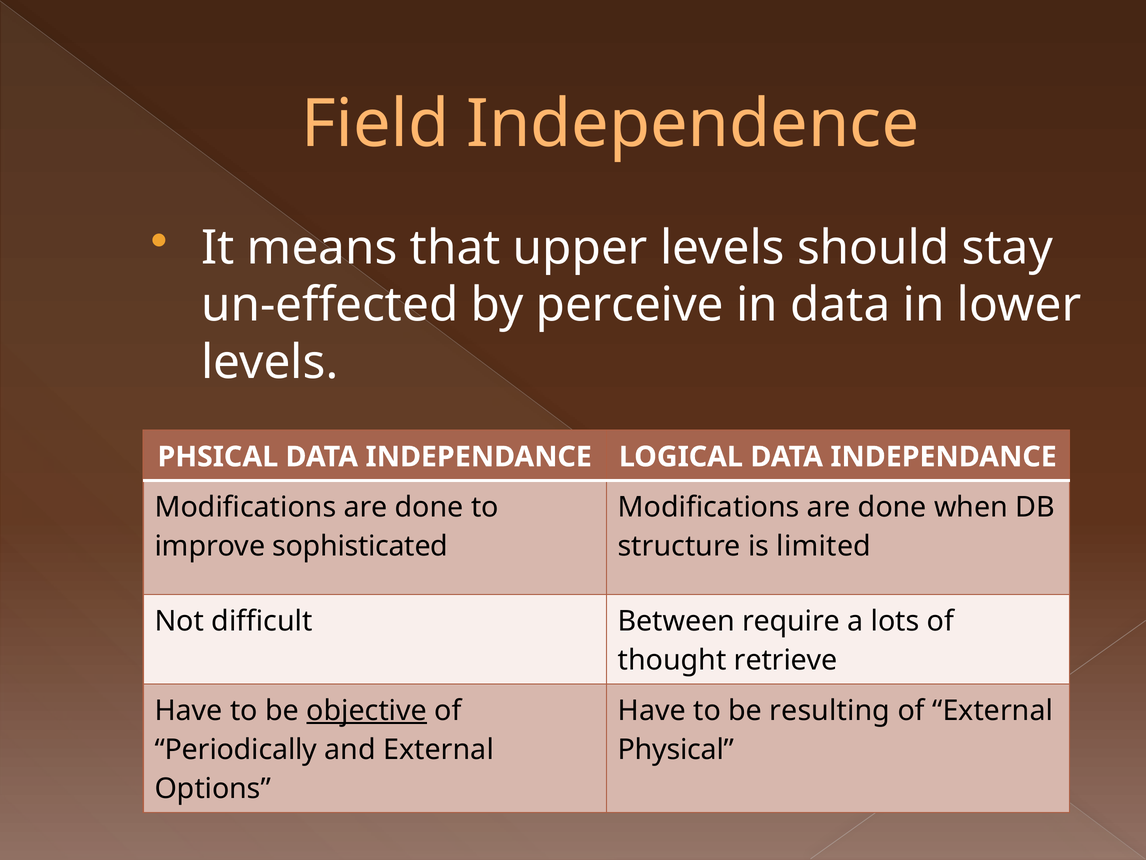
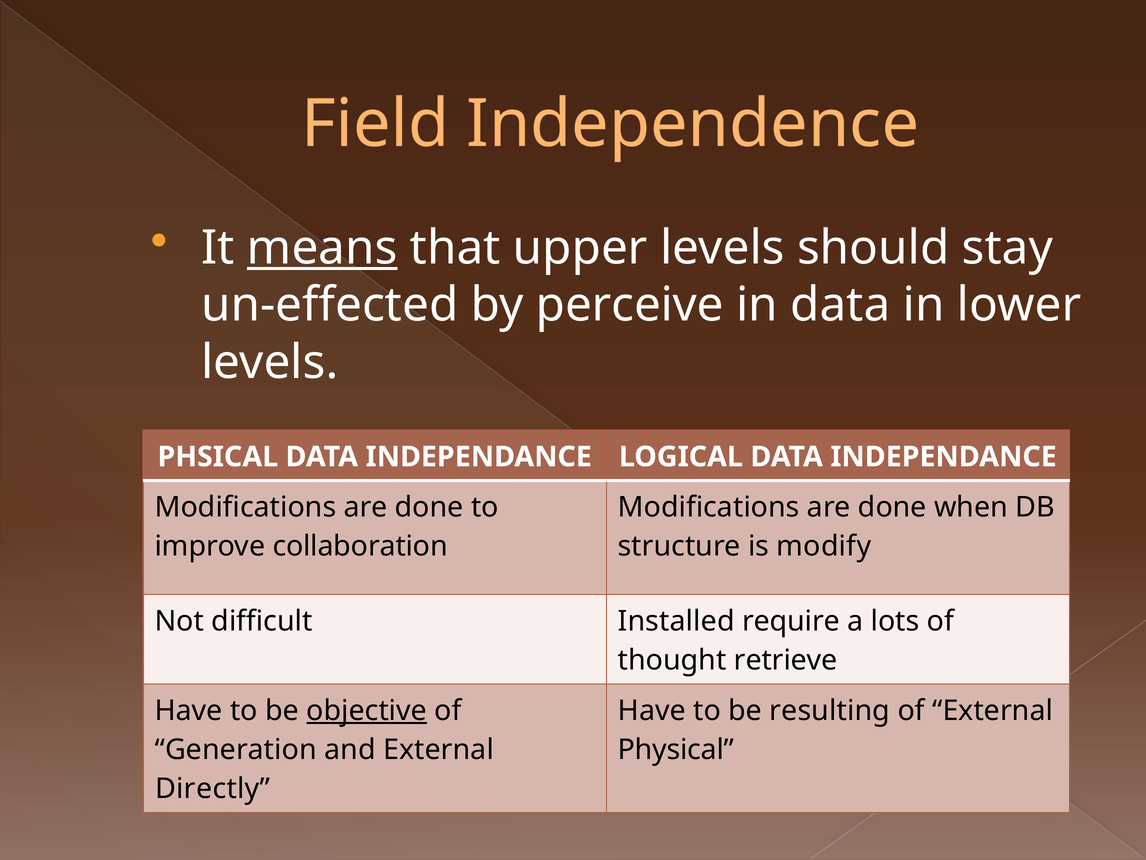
means underline: none -> present
sophisticated: sophisticated -> collaboration
limited: limited -> modify
Between: Between -> Installed
Periodically: Periodically -> Generation
Options: Options -> Directly
